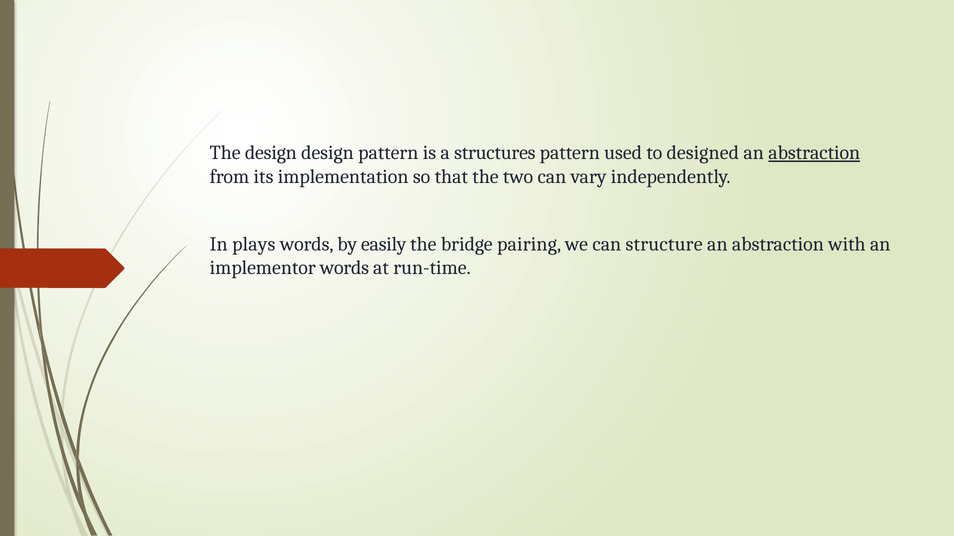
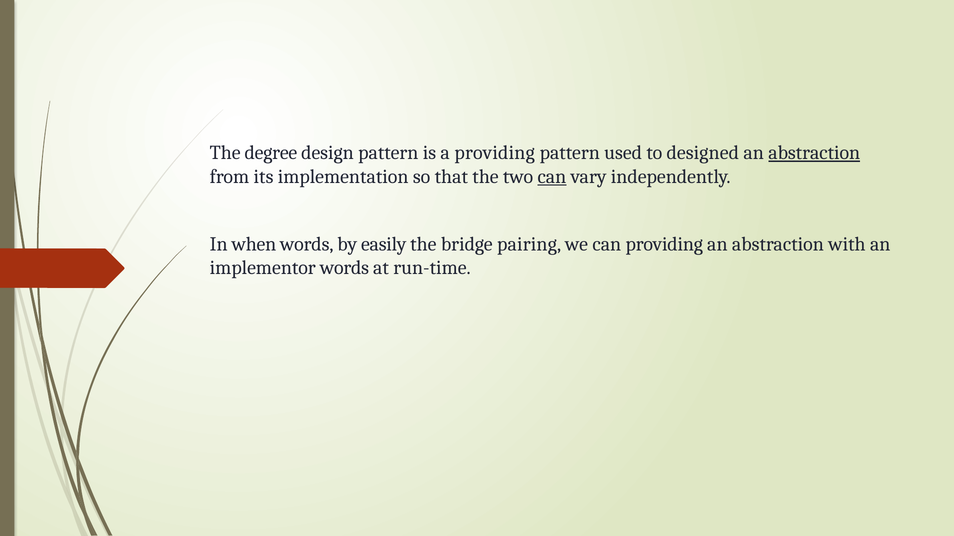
The design: design -> degree
a structures: structures -> providing
can at (552, 177) underline: none -> present
plays: plays -> when
can structure: structure -> providing
